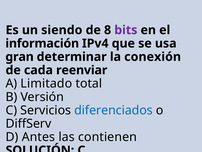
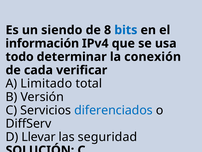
bits colour: purple -> blue
gran: gran -> todo
reenviar: reenviar -> verificar
Antes: Antes -> Llevar
contienen: contienen -> seguridad
